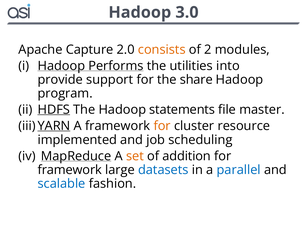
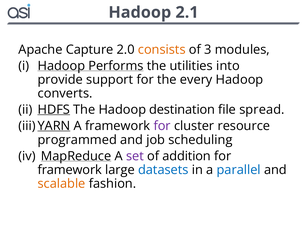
3.0: 3.0 -> 2.1
2: 2 -> 3
share: share -> every
program: program -> converts
statements: statements -> destination
master: master -> spread
for at (162, 126) colour: orange -> purple
implemented: implemented -> programmed
set colour: orange -> purple
scalable colour: blue -> orange
